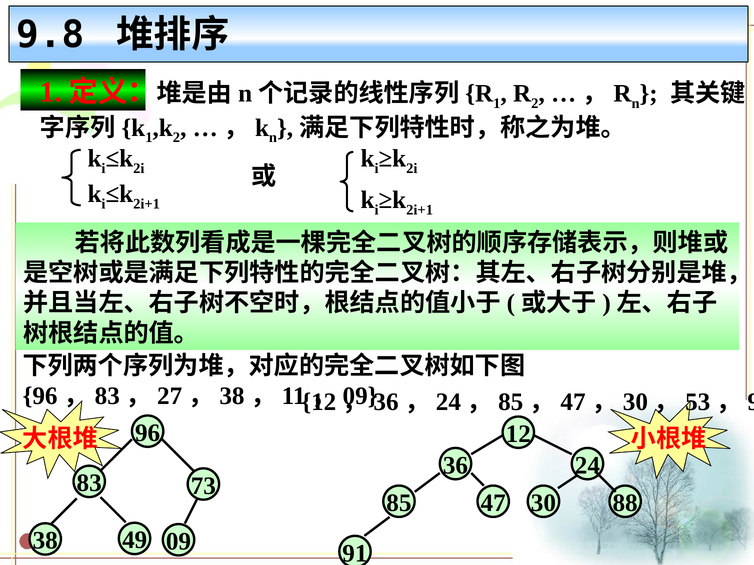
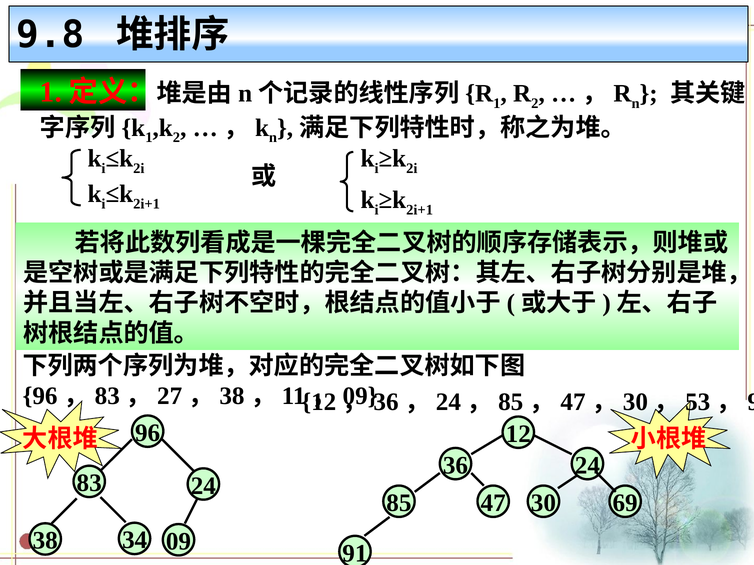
73 at (203, 486): 73 -> 24
88: 88 -> 69
49: 49 -> 34
